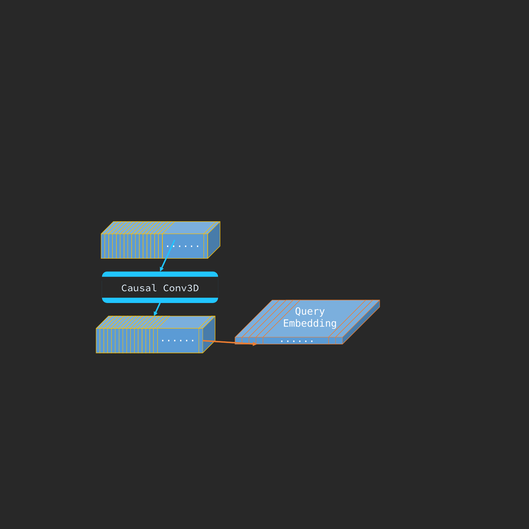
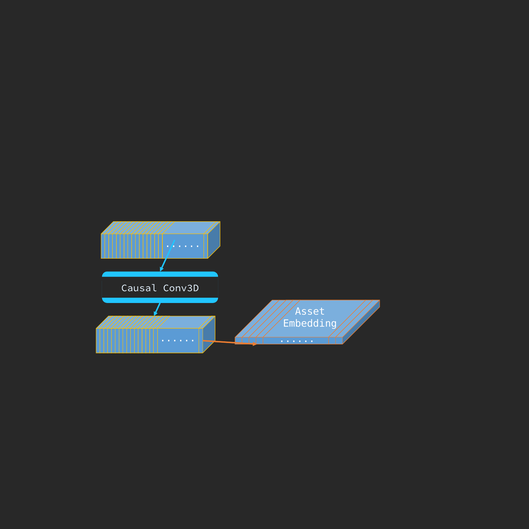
Query: Query -> Asset
